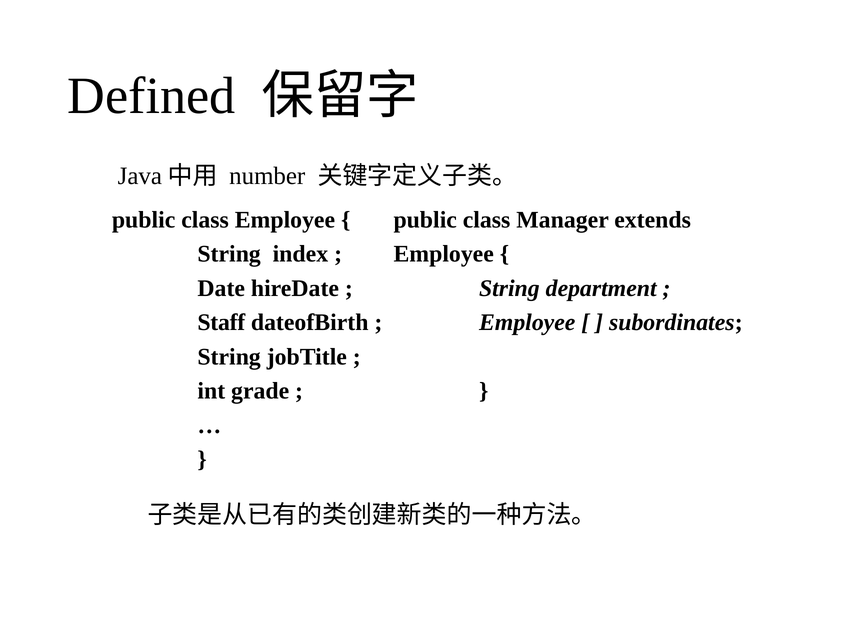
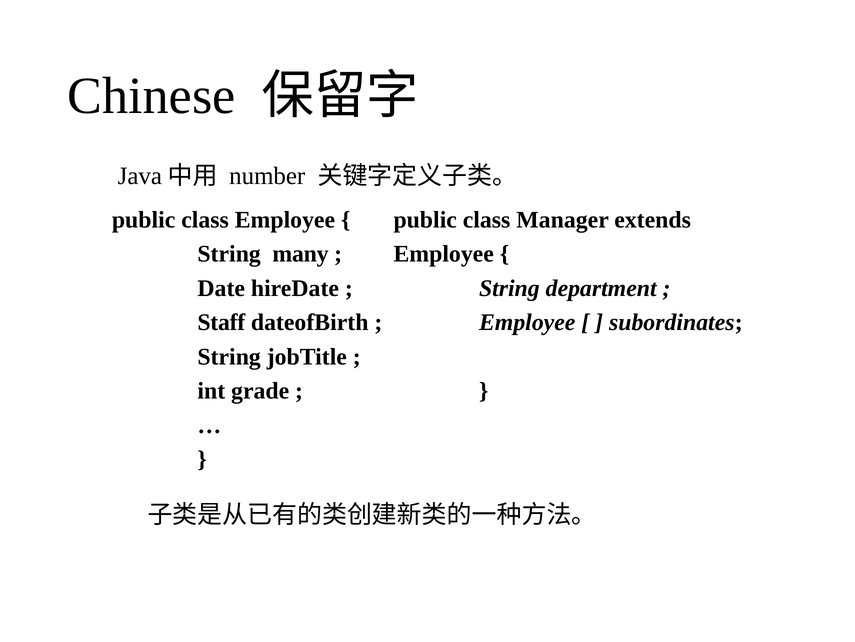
Defined: Defined -> Chinese
index: index -> many
